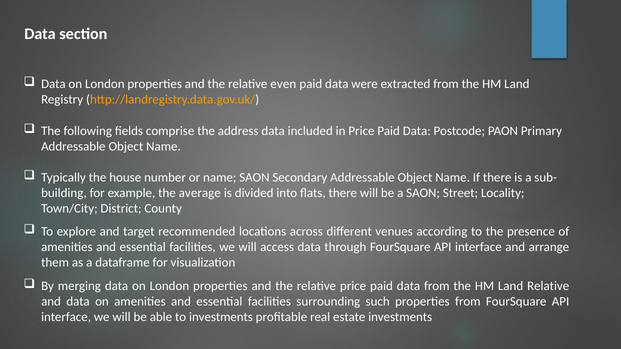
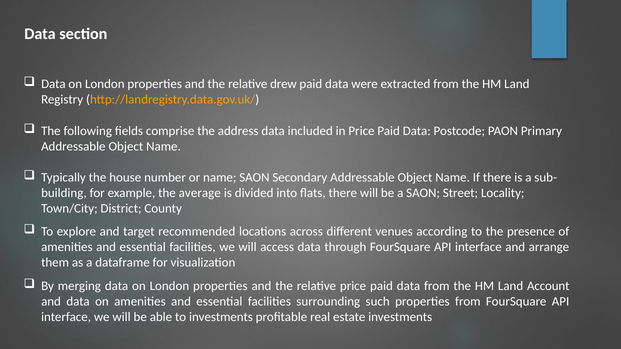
even: even -> drew
Land Relative: Relative -> Account
